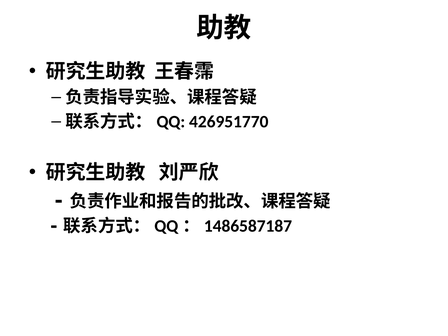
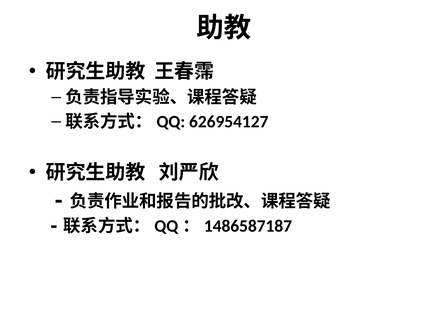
426951770: 426951770 -> 626954127
